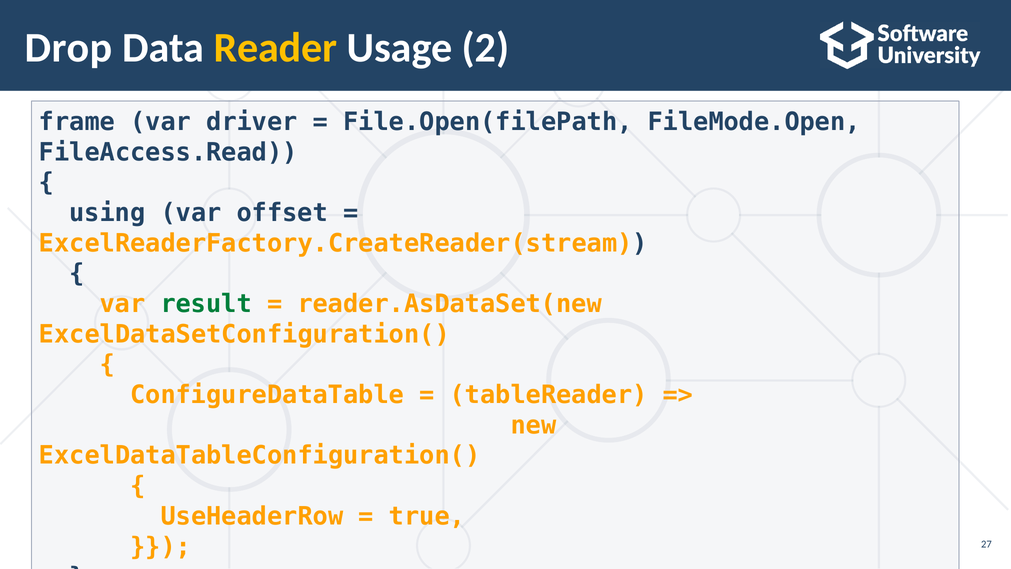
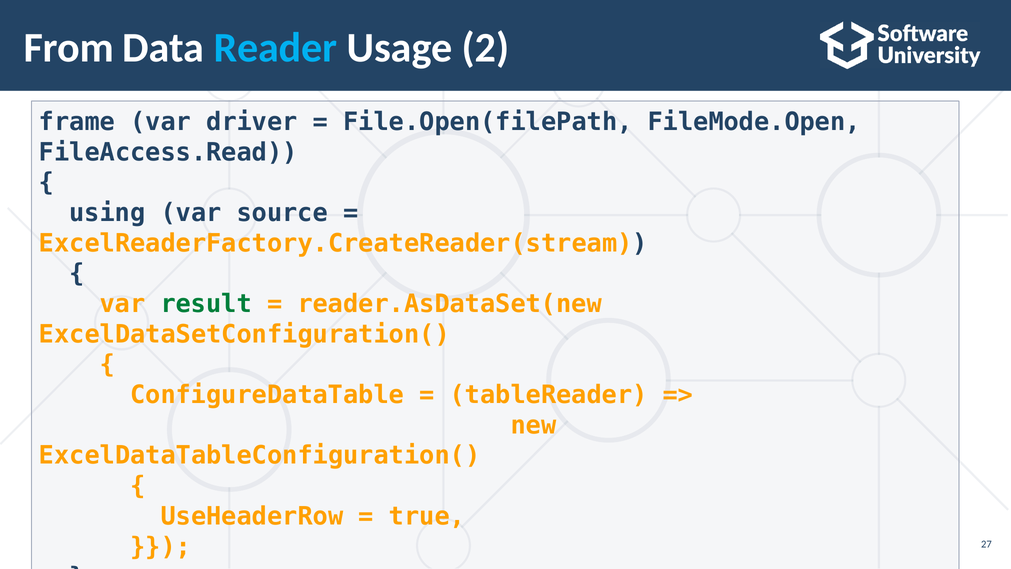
Drop: Drop -> From
Reader colour: yellow -> light blue
offset: offset -> source
